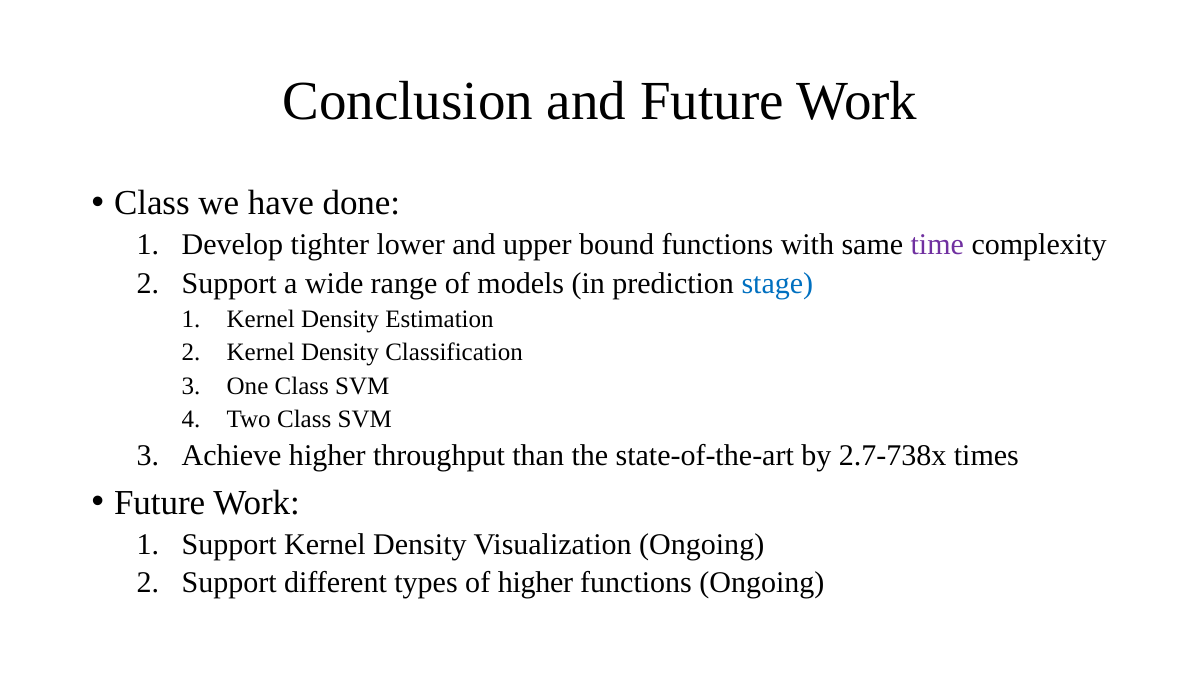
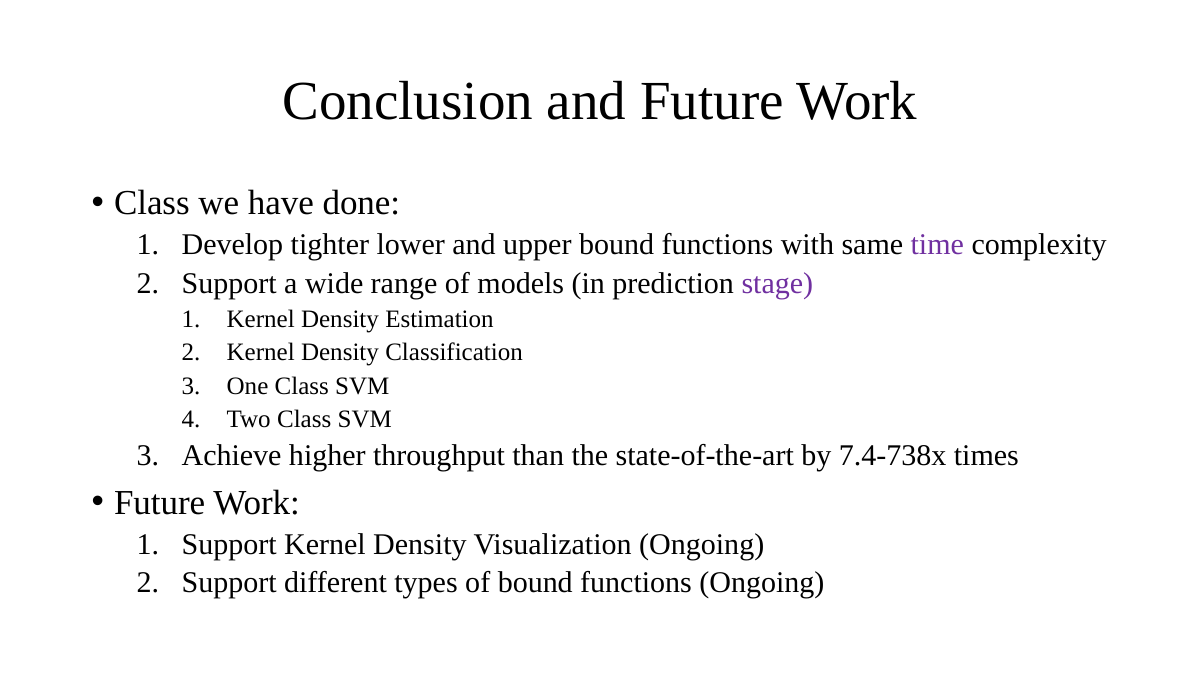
stage colour: blue -> purple
2.7-738x: 2.7-738x -> 7.4-738x
of higher: higher -> bound
